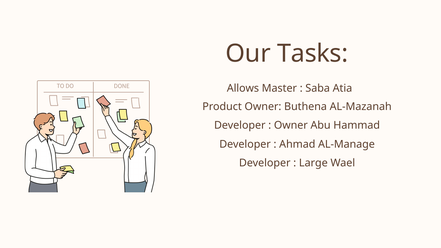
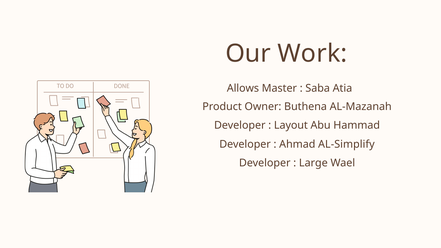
Tasks: Tasks -> Work
Owner at (291, 125): Owner -> Layout
AL-Manage: AL-Manage -> AL-Simplify
